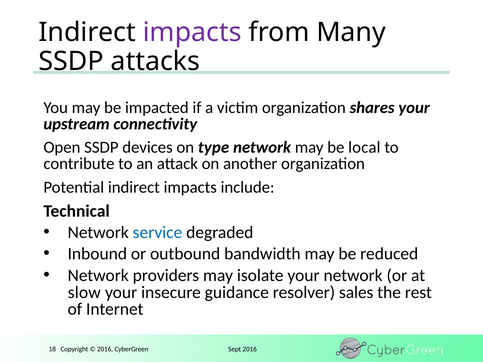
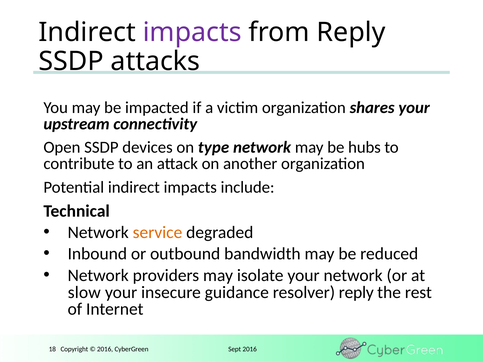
from Many: Many -> Reply
local: local -> hubs
service colour: blue -> orange
resolver sales: sales -> reply
